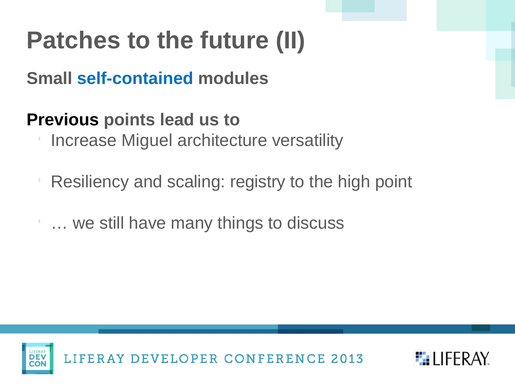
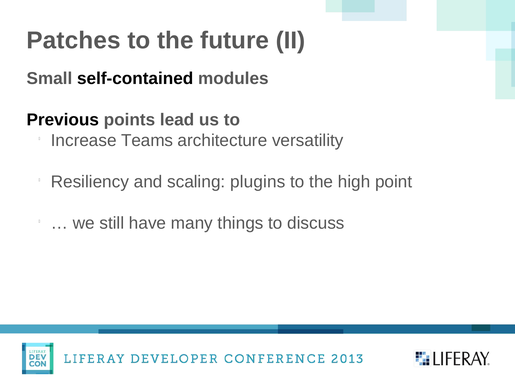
self-contained colour: blue -> black
Miguel: Miguel -> Teams
registry: registry -> plugins
